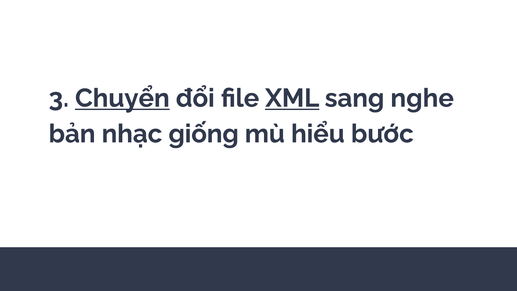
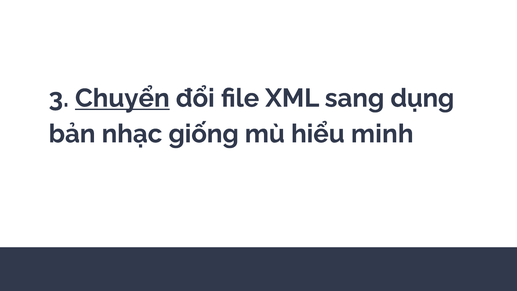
XML underline: present -> none
nghe: nghe -> dụng
bước: bước -> minh
